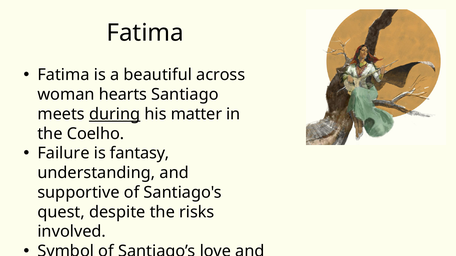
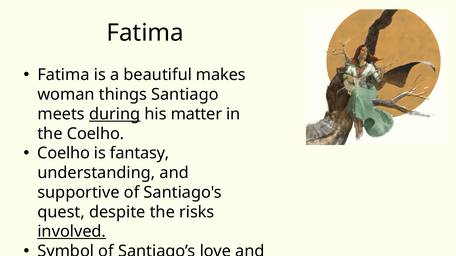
across: across -> makes
hearts: hearts -> things
Failure at (63, 154): Failure -> Coelho
involved underline: none -> present
